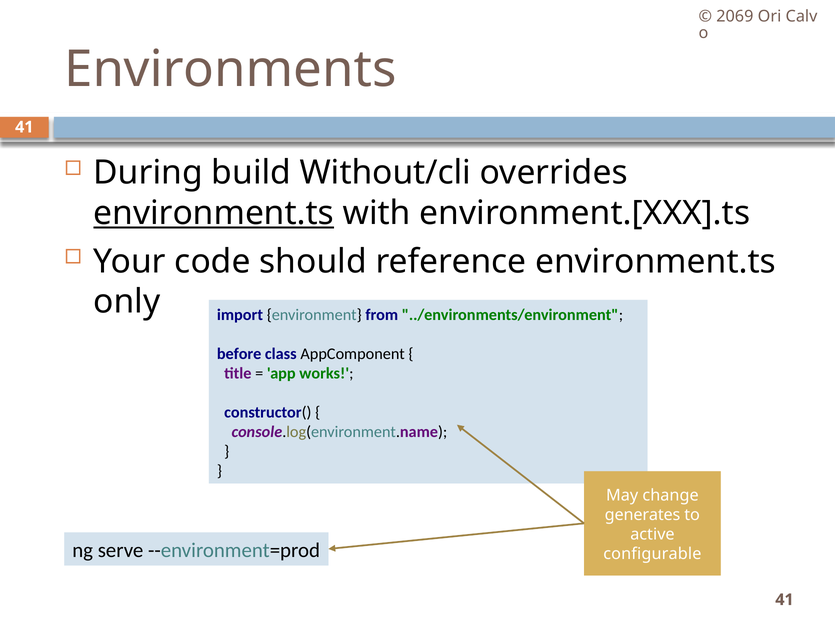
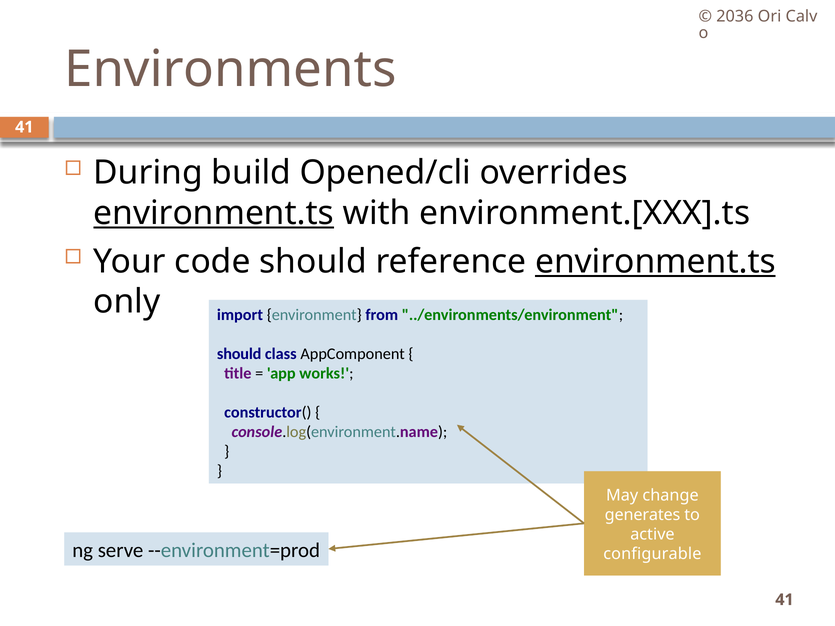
2069: 2069 -> 2036
Without/cli: Without/cli -> Opened/cli
environment.ts at (656, 262) underline: none -> present
before at (239, 354): before -> should
